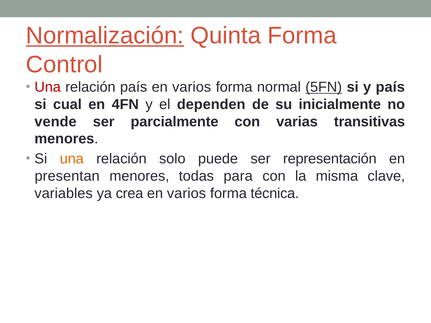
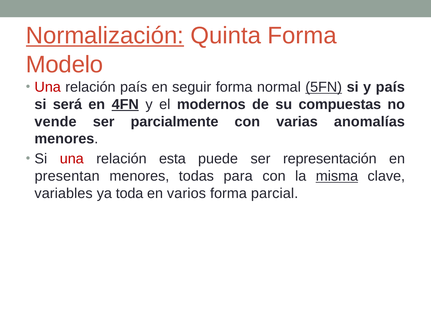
Control: Control -> Modelo
varios at (192, 87): varios -> seguir
cual: cual -> será
4FN underline: none -> present
dependen: dependen -> modernos
inicialmente: inicialmente -> compuestas
transitivas: transitivas -> anomalías
una at (72, 159) colour: orange -> red
solo: solo -> esta
misma underline: none -> present
crea: crea -> toda
técnica: técnica -> parcial
